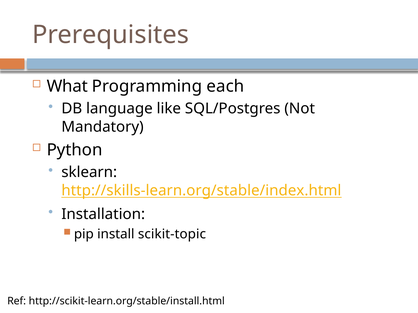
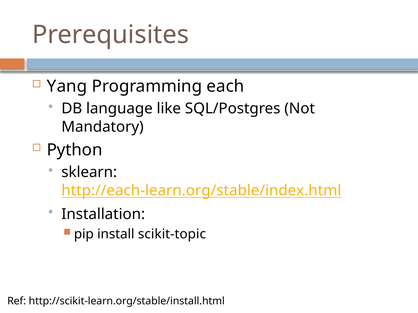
What: What -> Yang
http://skills-learn.org/stable/index.html: http://skills-learn.org/stable/index.html -> http://each-learn.org/stable/index.html
